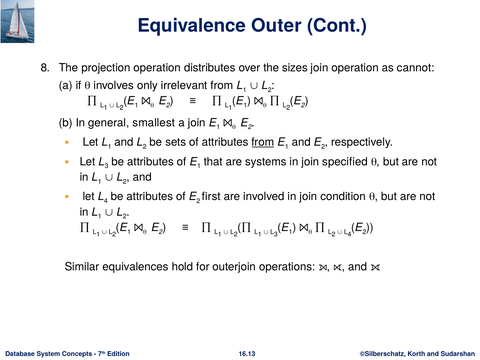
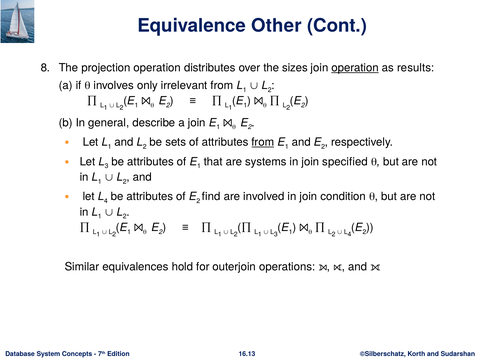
Outer: Outer -> Other
operation at (355, 68) underline: none -> present
cannot: cannot -> results
smallest: smallest -> describe
first: first -> find
